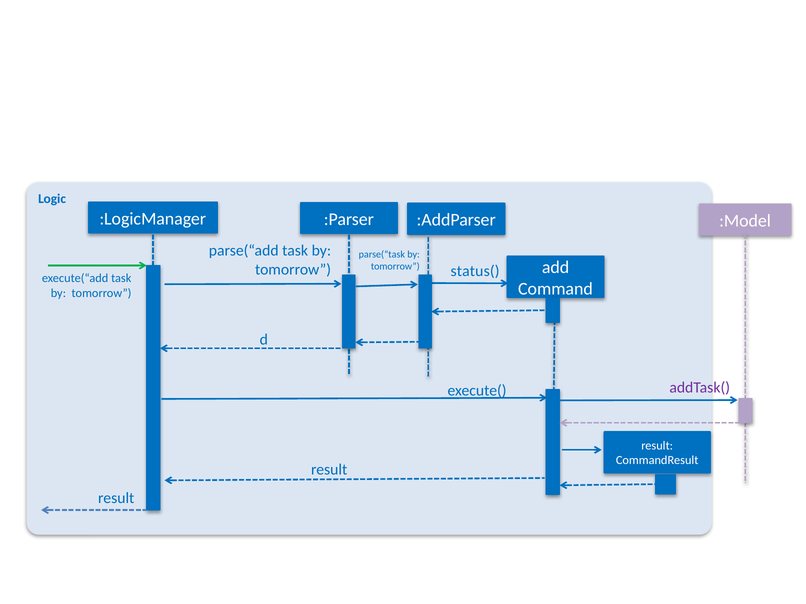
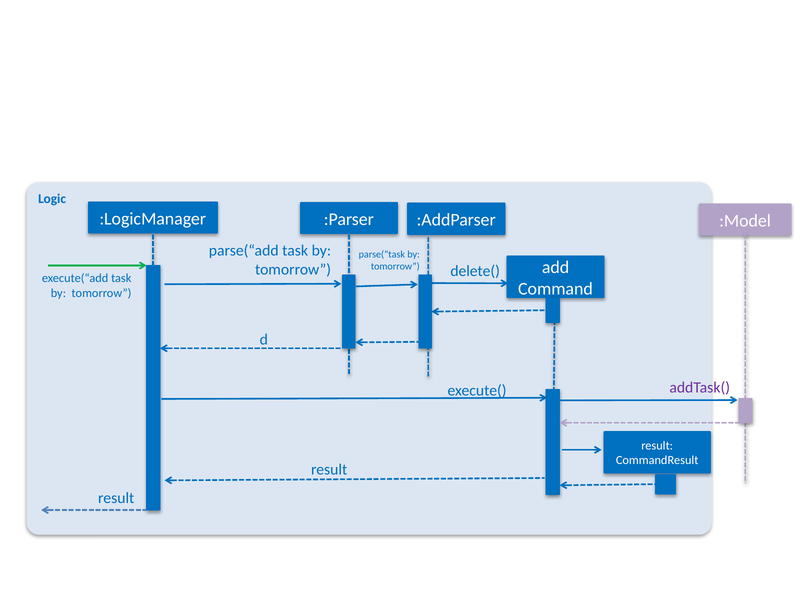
status(: status( -> delete(
